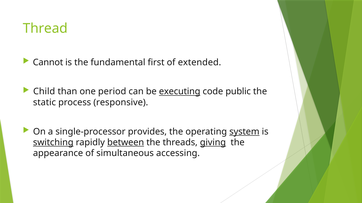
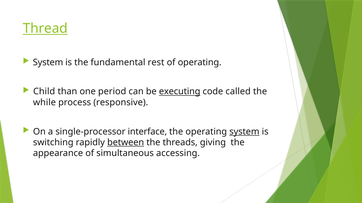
Thread underline: none -> present
Cannot at (48, 63): Cannot -> System
first: first -> rest
of extended: extended -> operating
public: public -> called
static: static -> while
provides: provides -> interface
switching underline: present -> none
giving underline: present -> none
